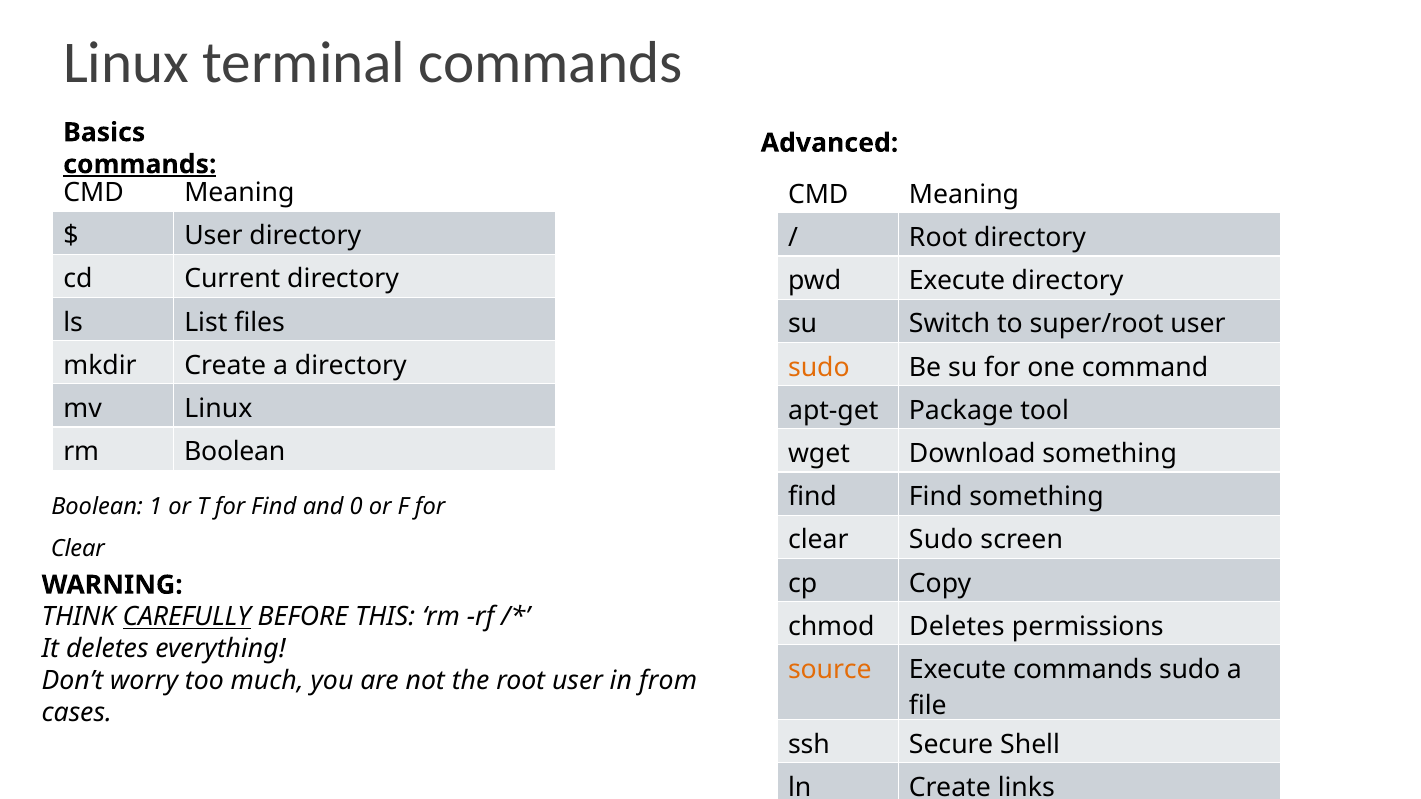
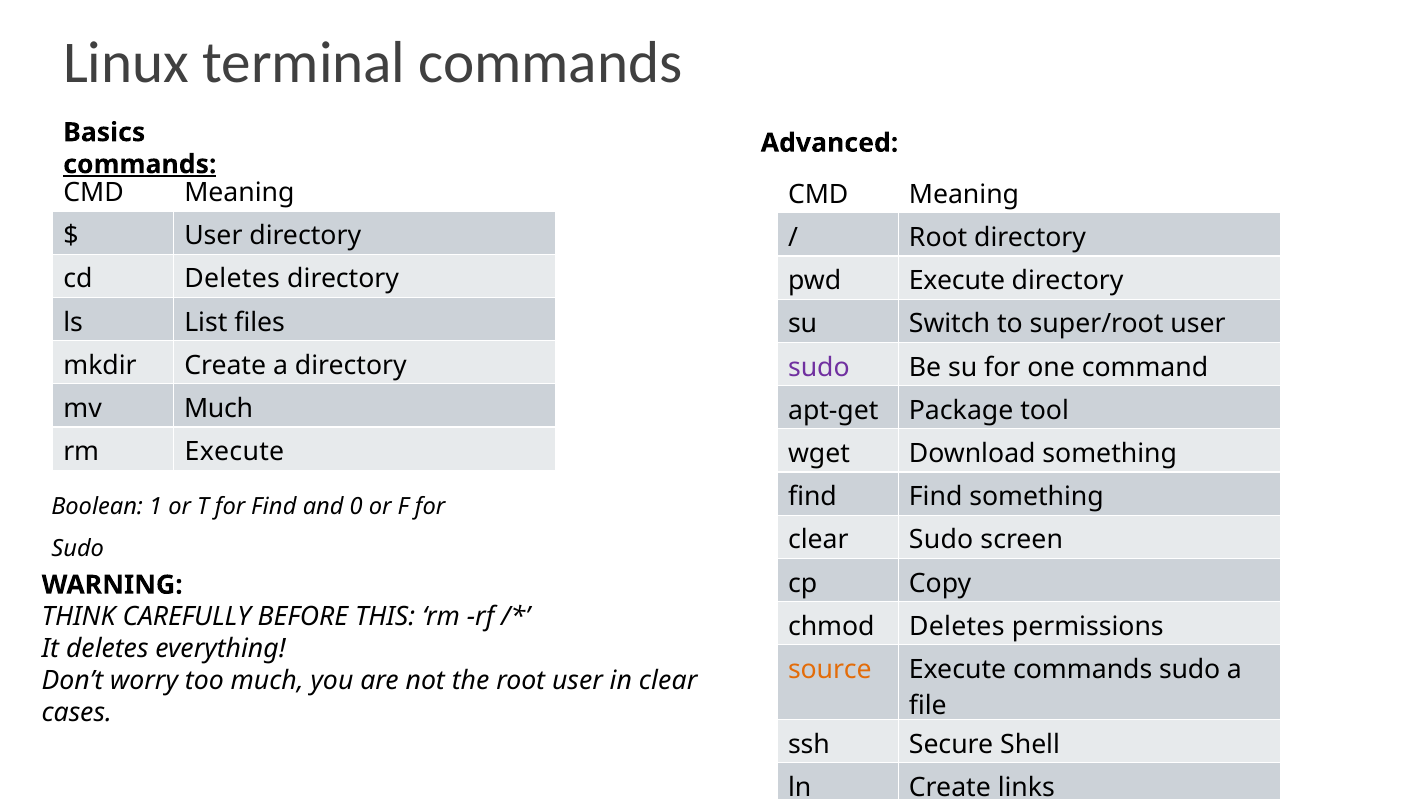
cd Current: Current -> Deletes
sudo at (819, 367) colour: orange -> purple
mv Linux: Linux -> Much
rm Boolean: Boolean -> Execute
Clear at (78, 549): Clear -> Sudo
CAREFULLY underline: present -> none
in from: from -> clear
